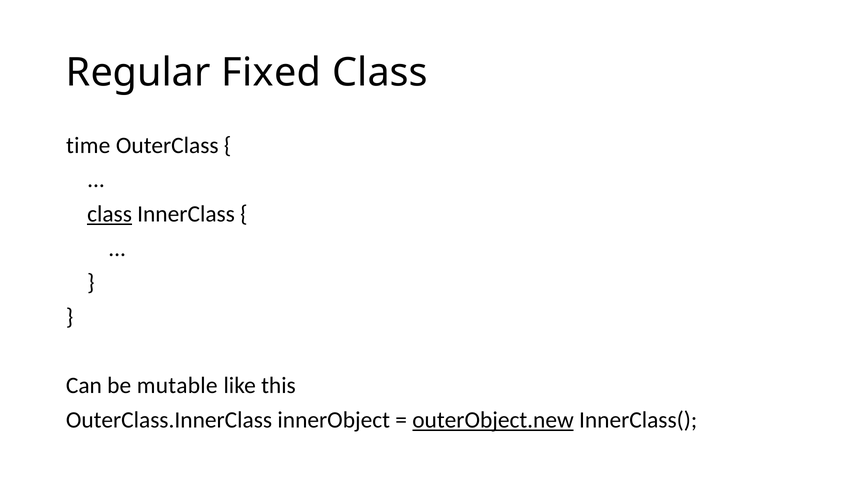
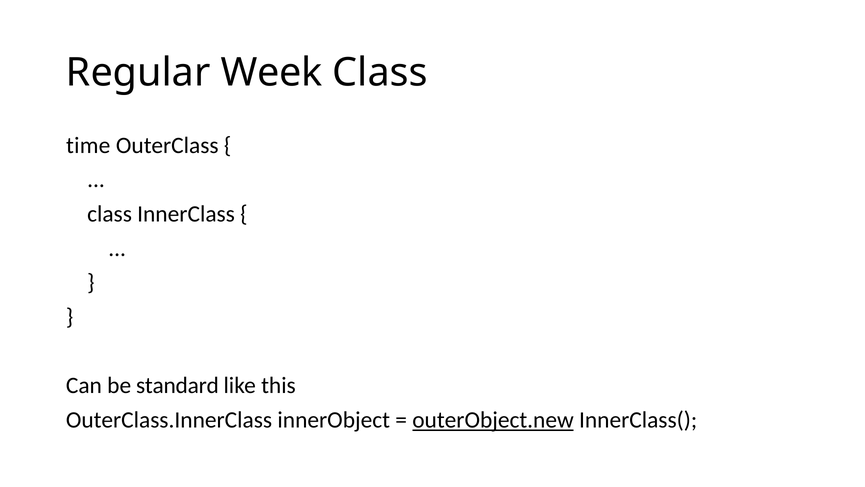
Fixed: Fixed -> Week
class at (110, 214) underline: present -> none
mutable: mutable -> standard
